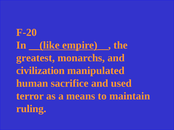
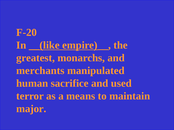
civilization: civilization -> merchants
ruling: ruling -> major
